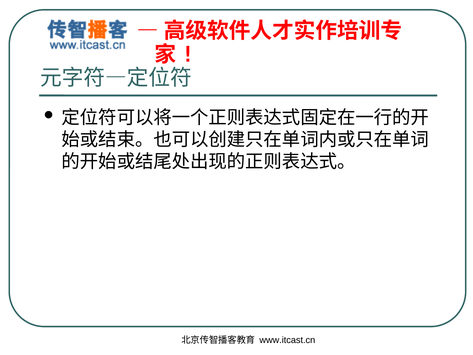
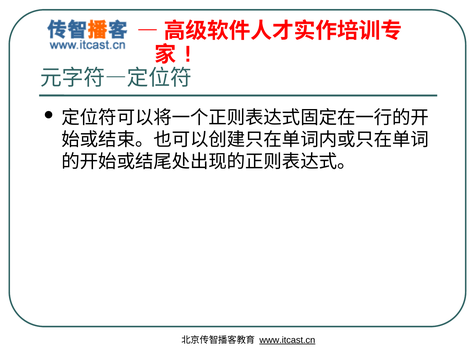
www.itcast.cn underline: none -> present
